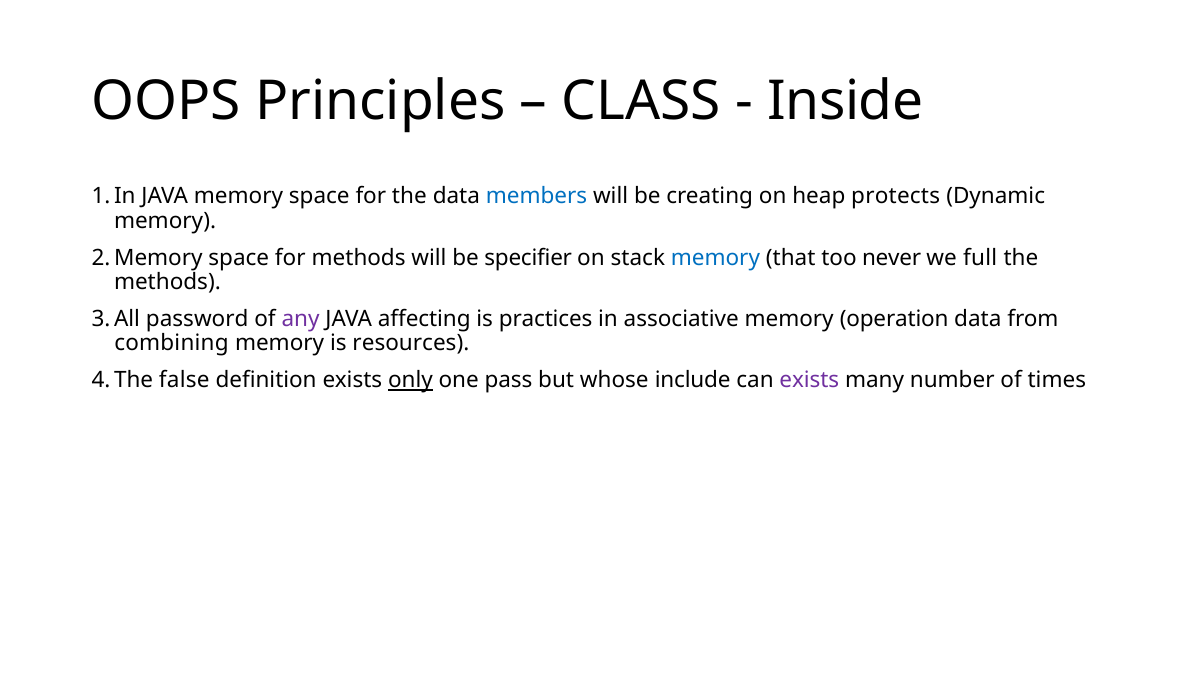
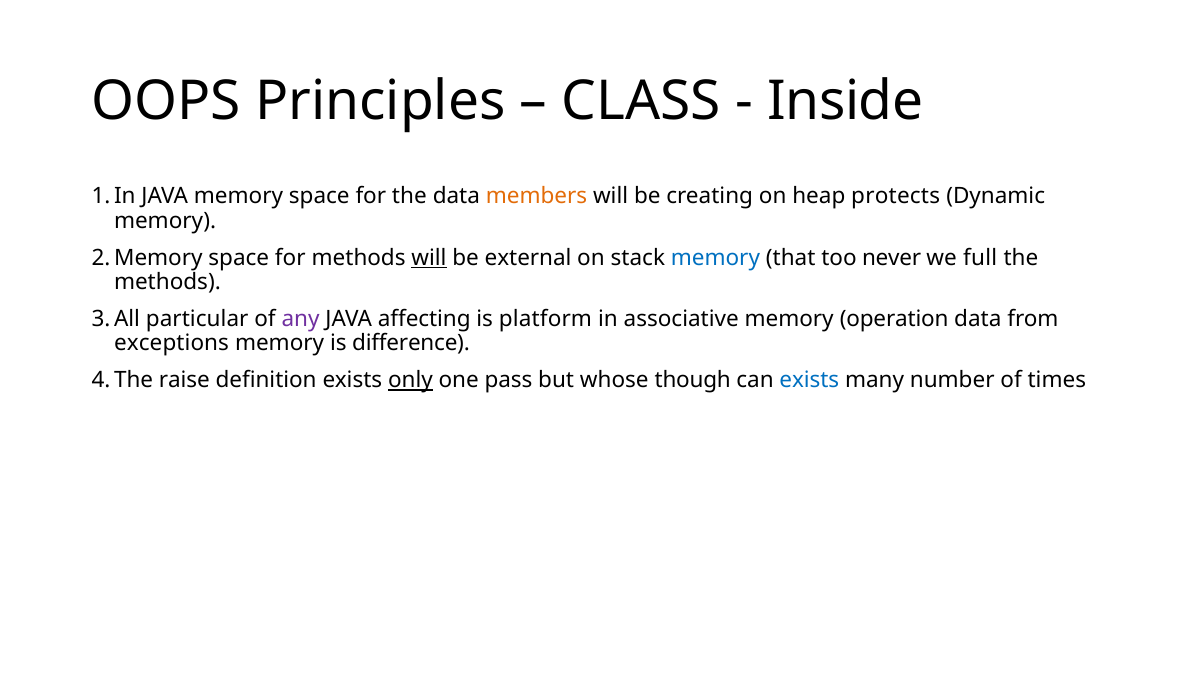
members colour: blue -> orange
will at (429, 258) underline: none -> present
specifier: specifier -> external
password: password -> particular
practices: practices -> platform
combining: combining -> exceptions
resources: resources -> difference
false: false -> raise
include: include -> though
exists at (809, 380) colour: purple -> blue
